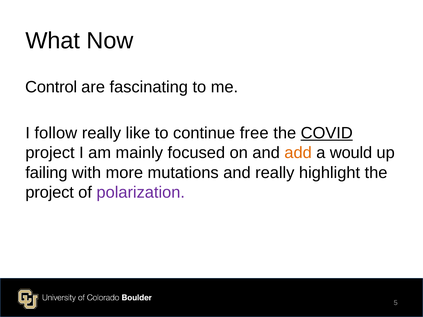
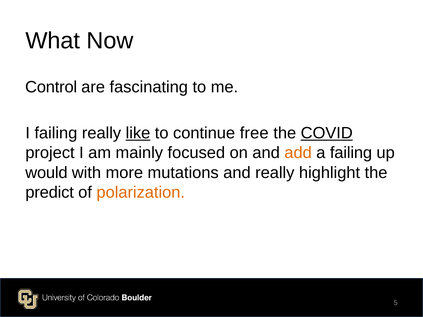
I follow: follow -> failing
like underline: none -> present
a would: would -> failing
failing: failing -> would
project at (50, 193): project -> predict
polarization colour: purple -> orange
